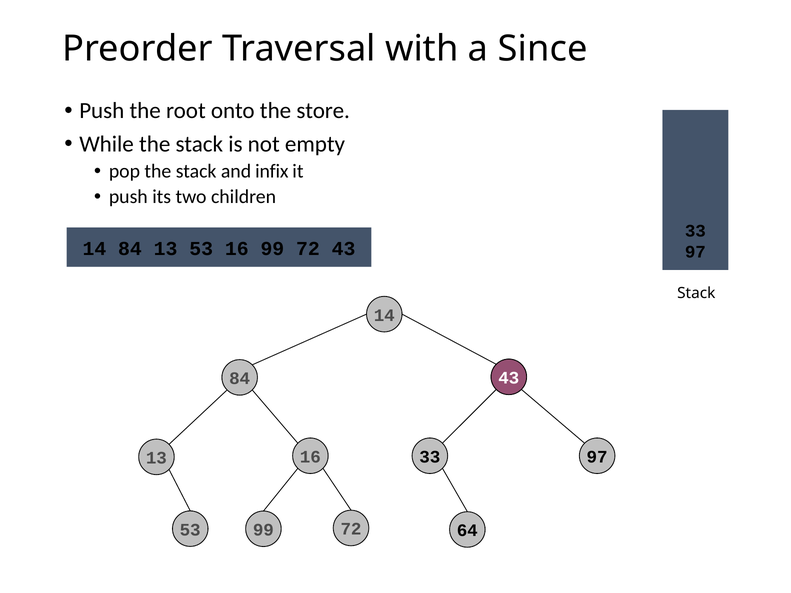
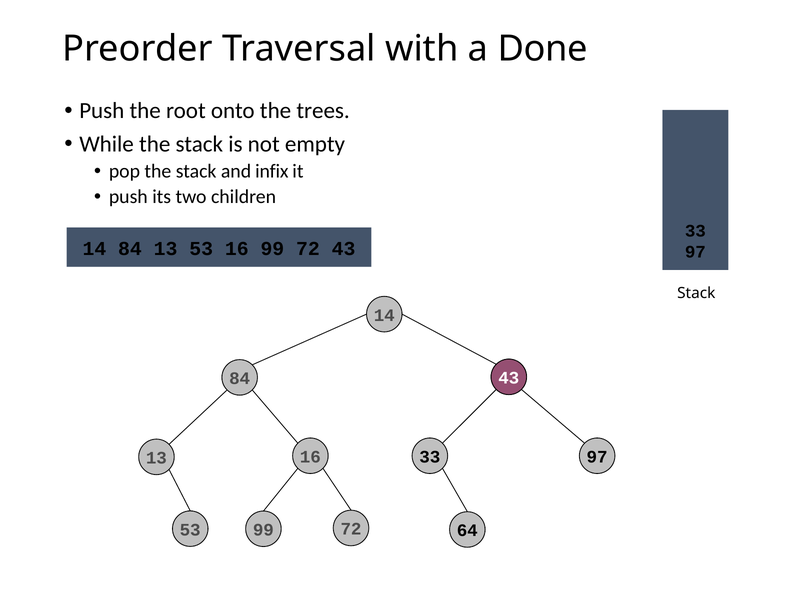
Since: Since -> Done
store: store -> trees
